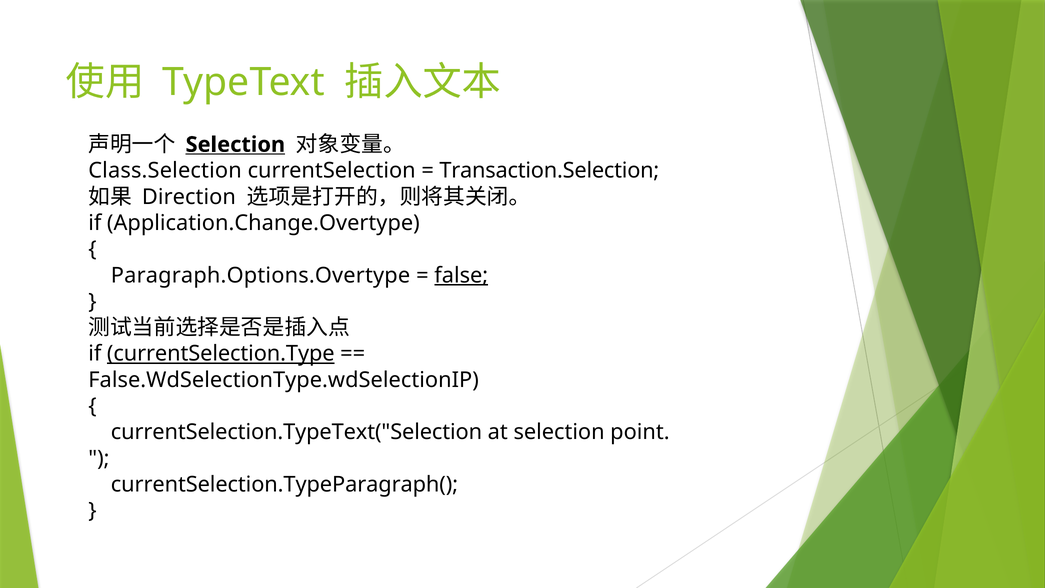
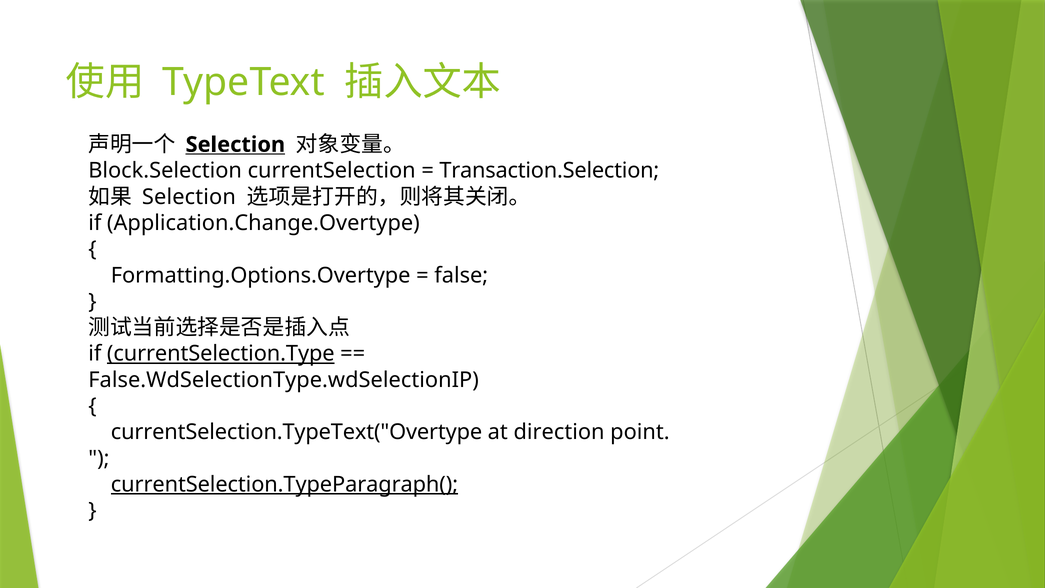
Class.Selection: Class.Selection -> Block.Selection
Direction at (189, 197): Direction -> Selection
Paragraph.Options.Overtype: Paragraph.Options.Overtype -> Formatting.Options.Overtype
false underline: present -> none
currentSelection.TypeText("Selection: currentSelection.TypeText("Selection -> currentSelection.TypeText("Overtype
at selection: selection -> direction
currentSelection.TypeParagraph( underline: none -> present
